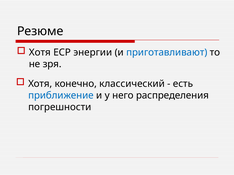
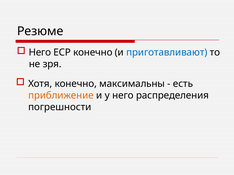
Хотя at (40, 53): Хотя -> Него
ECP энергии: энергии -> конечно
классический: классический -> максимальны
приближение colour: blue -> orange
